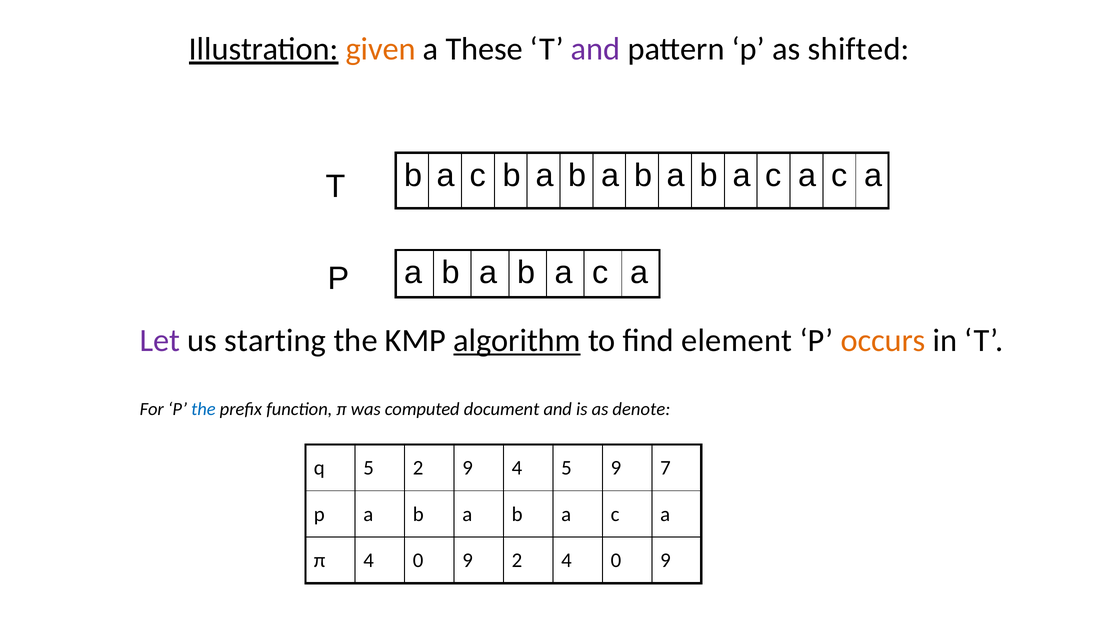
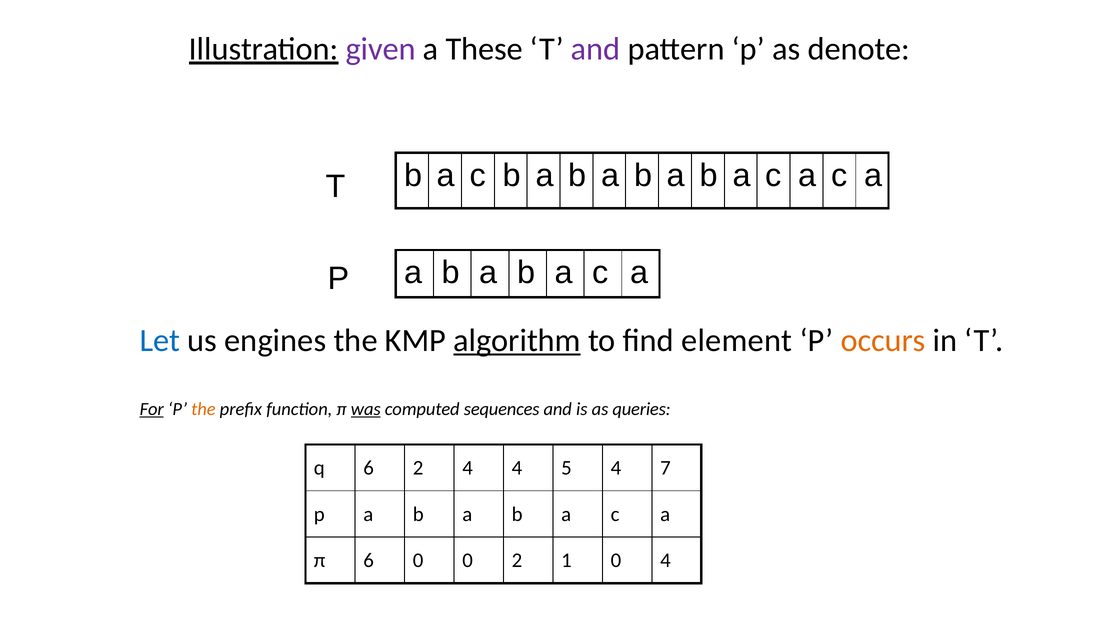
given colour: orange -> purple
shifted: shifted -> denote
Let colour: purple -> blue
starting: starting -> engines
For underline: none -> present
the at (203, 409) colour: blue -> orange
was underline: none -> present
document: document -> sequences
denote: denote -> queries
q 5: 5 -> 6
2 9: 9 -> 4
5 9: 9 -> 4
π 4: 4 -> 6
9 at (468, 560): 9 -> 0
2 4: 4 -> 1
9 at (665, 560): 9 -> 4
